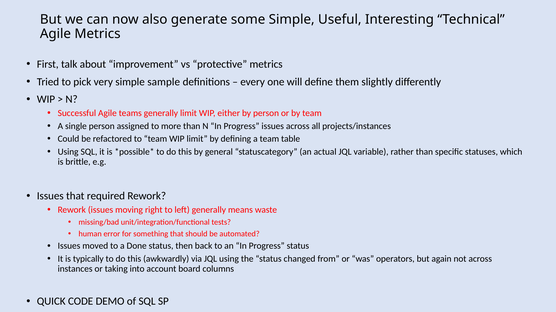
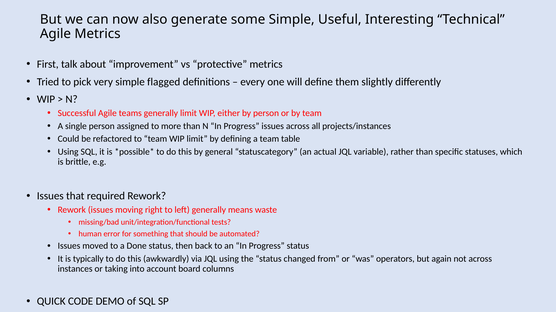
sample: sample -> flagged
